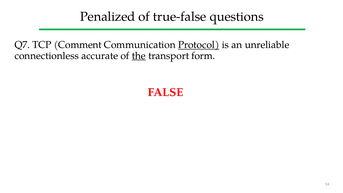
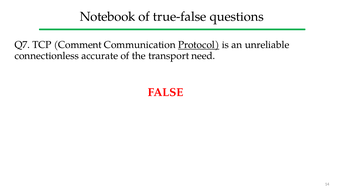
Penalized: Penalized -> Notebook
the underline: present -> none
form: form -> need
